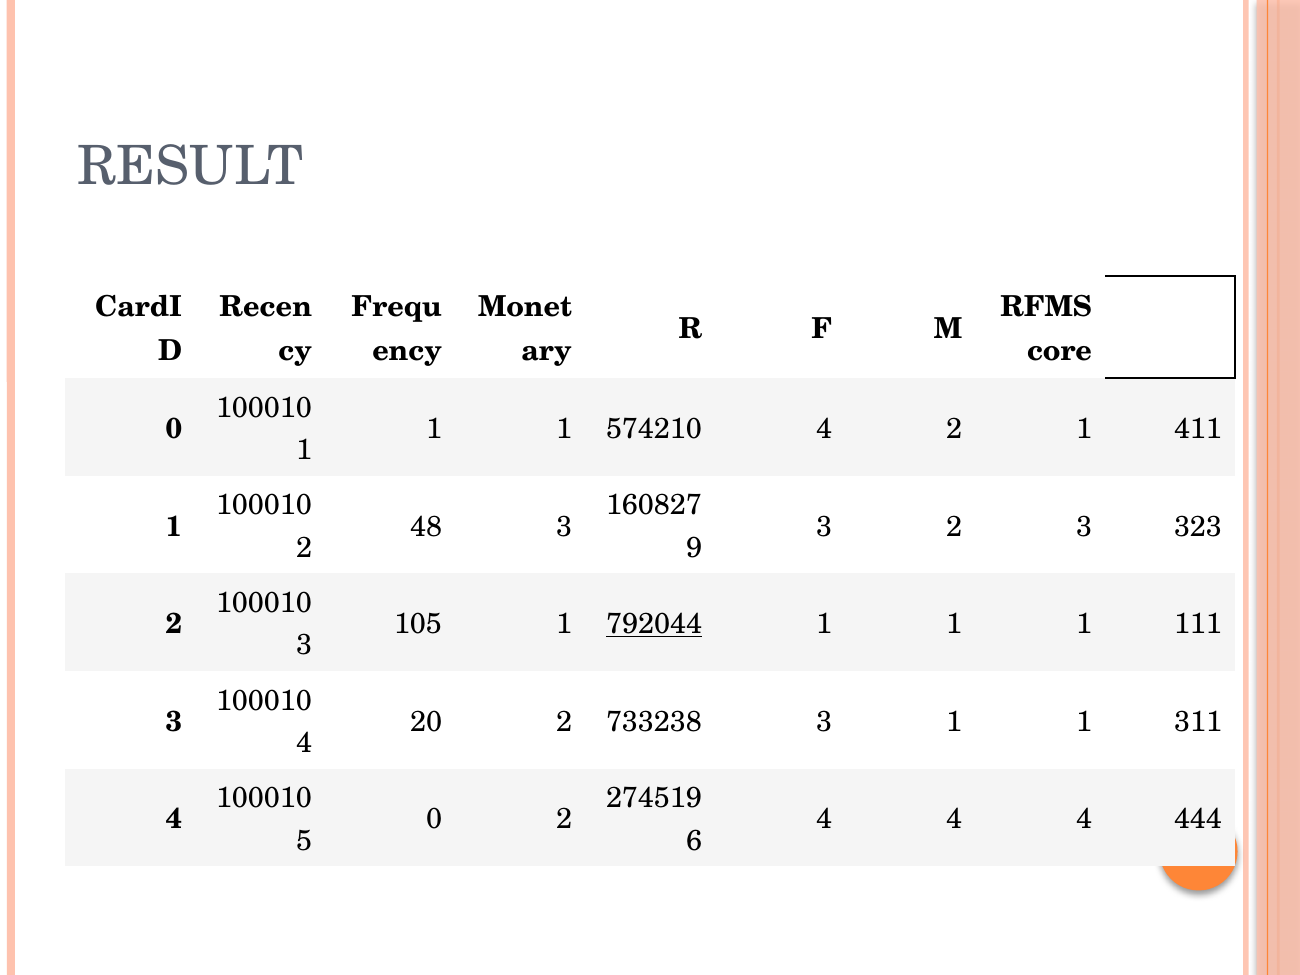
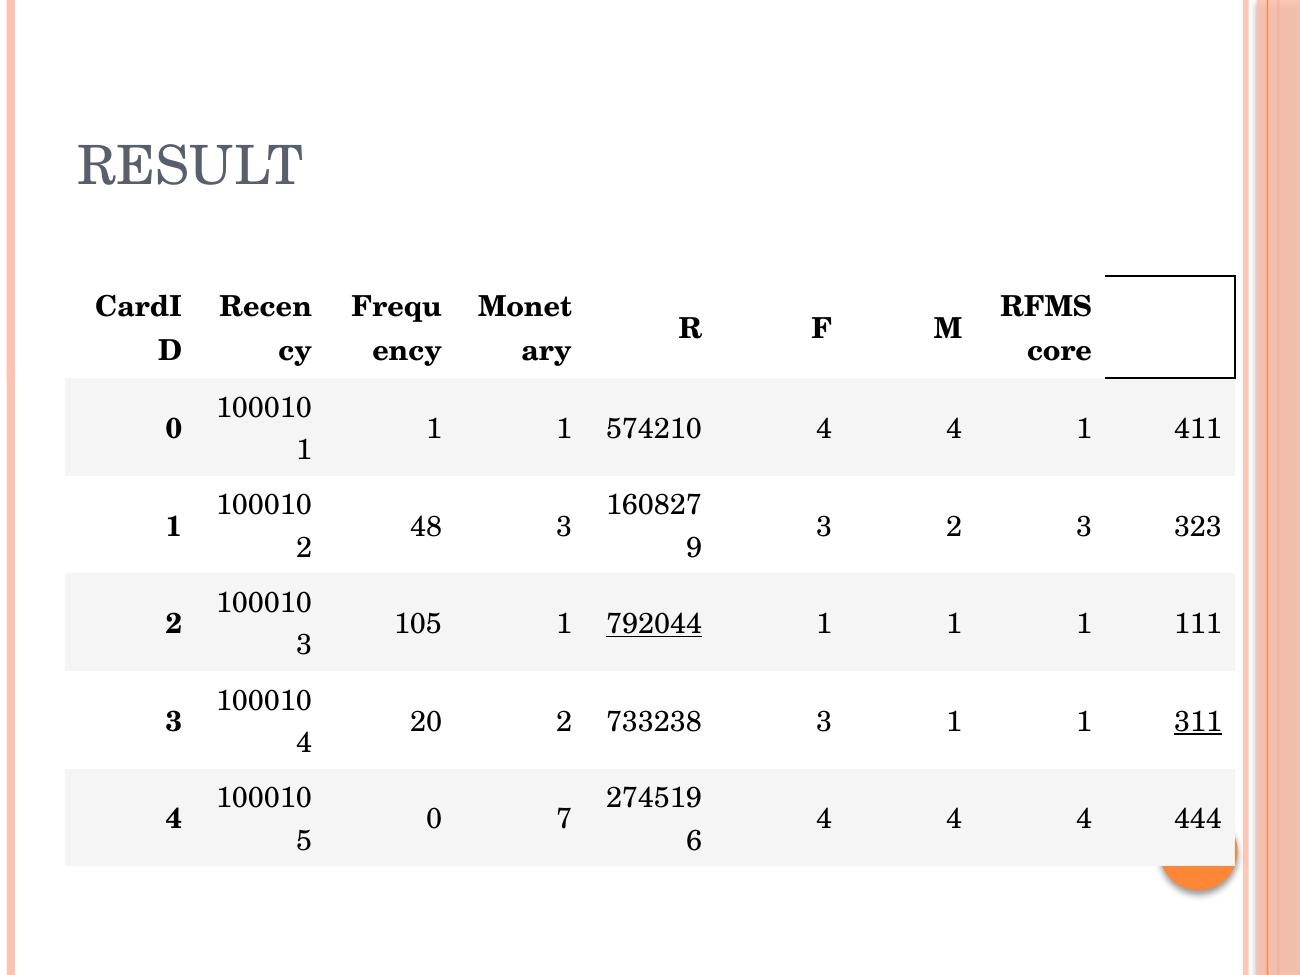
574210 4 2: 2 -> 4
311 underline: none -> present
0 2: 2 -> 7
